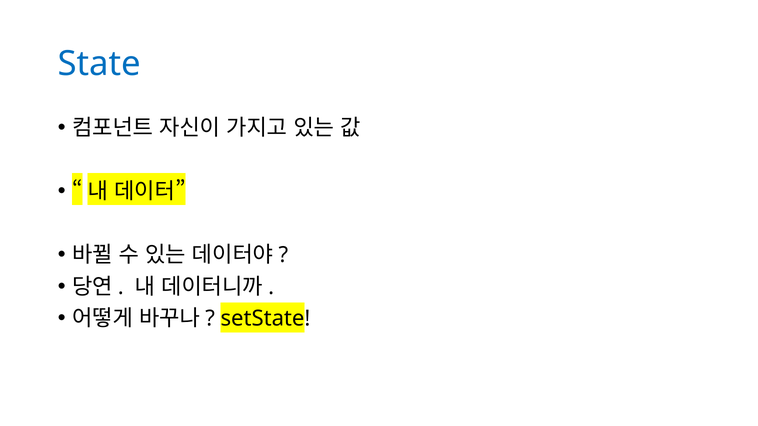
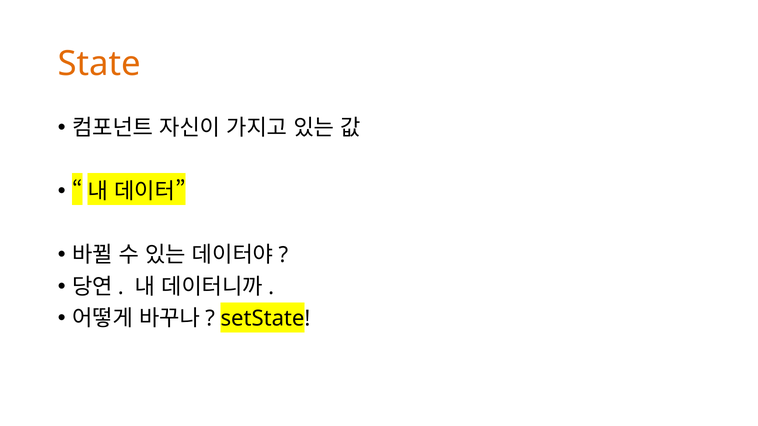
State colour: blue -> orange
